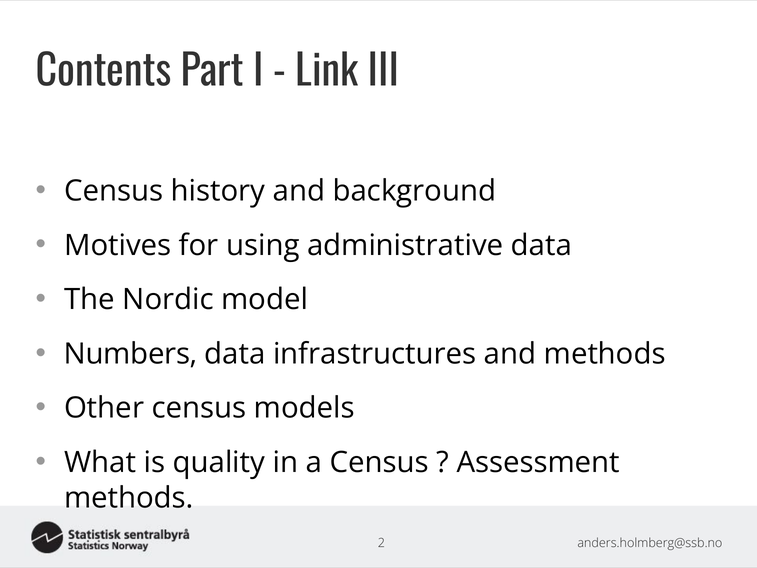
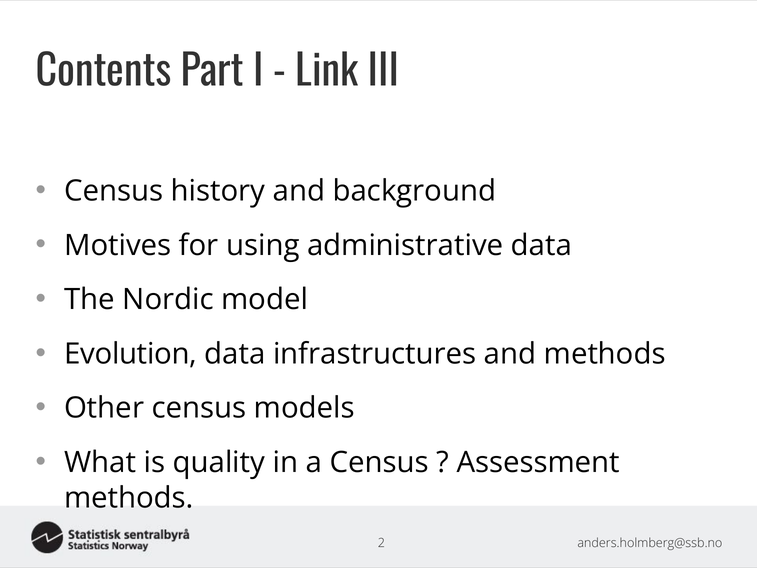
Numbers: Numbers -> Evolution
